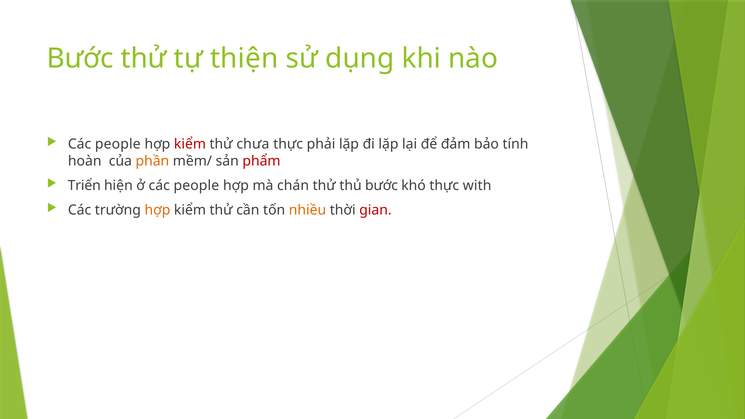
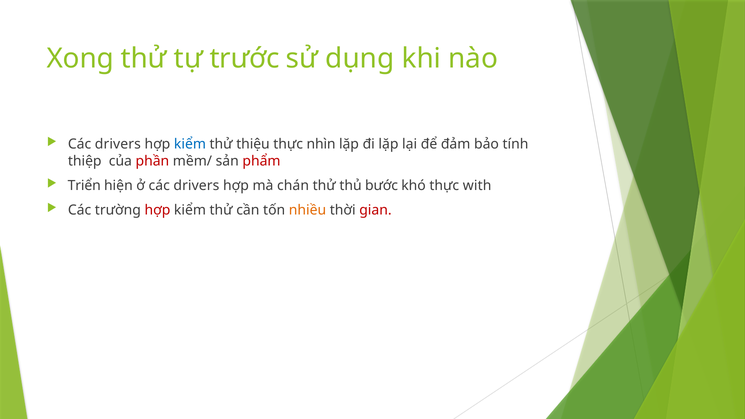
Bước at (80, 59): Bước -> Xong
thiện: thiện -> trước
people at (118, 144): people -> drivers
kiểm at (190, 144) colour: red -> blue
chưa: chưa -> thiệu
phải: phải -> nhìn
hoàn: hoàn -> thiệp
phần colour: orange -> red
ở các people: people -> drivers
hợp at (157, 210) colour: orange -> red
